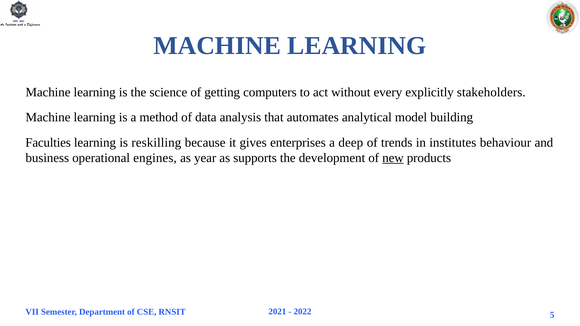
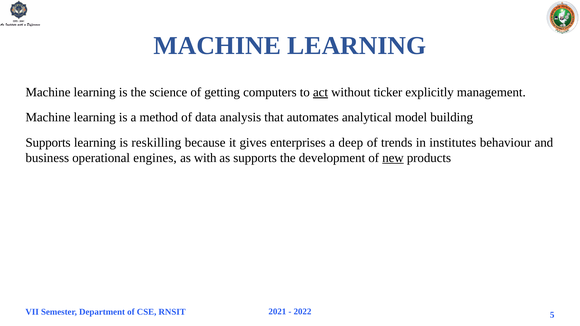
act underline: none -> present
every: every -> ticker
stakeholders: stakeholders -> management
Faculties at (48, 143): Faculties -> Supports
year: year -> with
